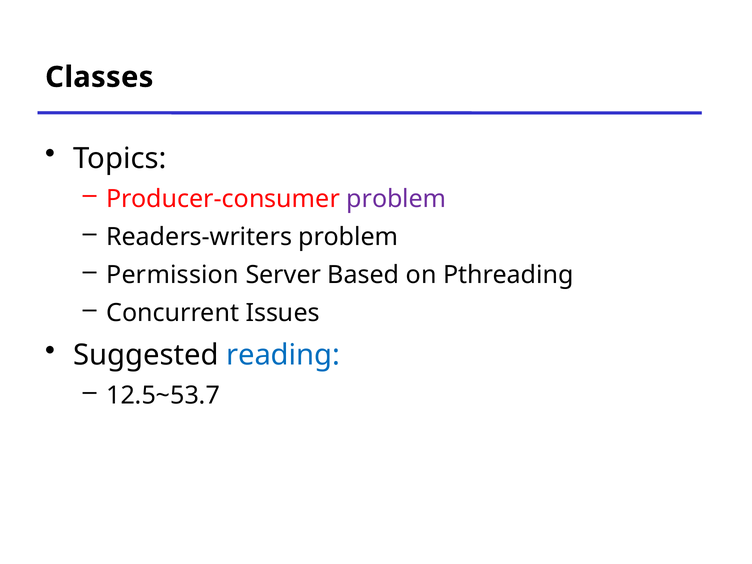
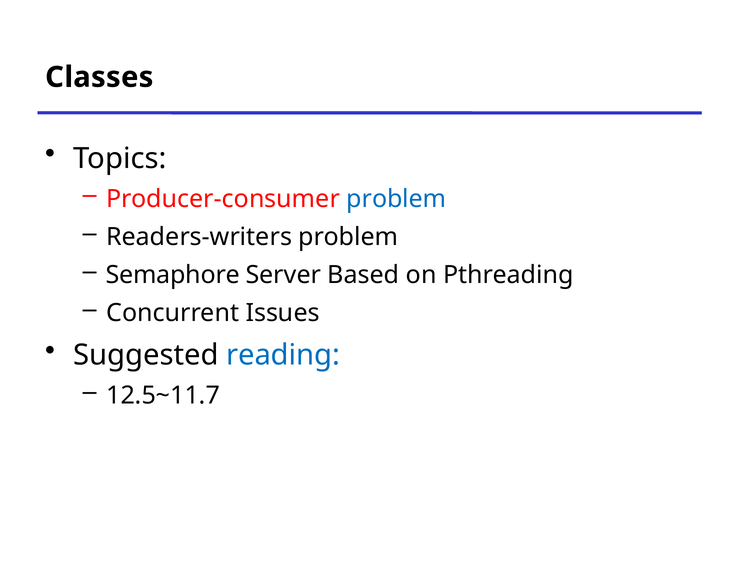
problem at (396, 199) colour: purple -> blue
Permission: Permission -> Semaphore
12.5~53.7: 12.5~53.7 -> 12.5~11.7
